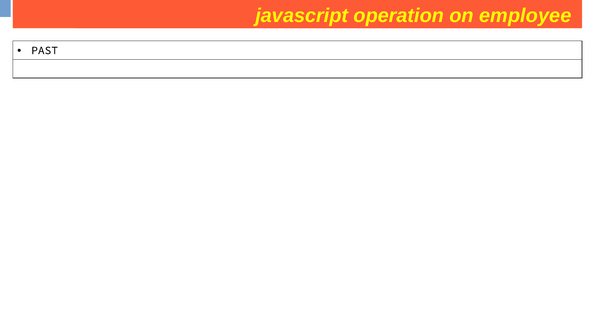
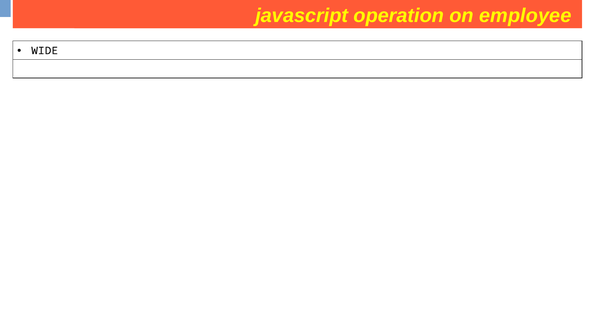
PAST: PAST -> WIDE
